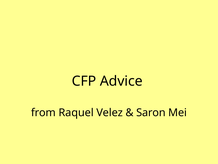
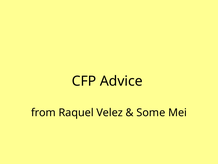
Saron: Saron -> Some
